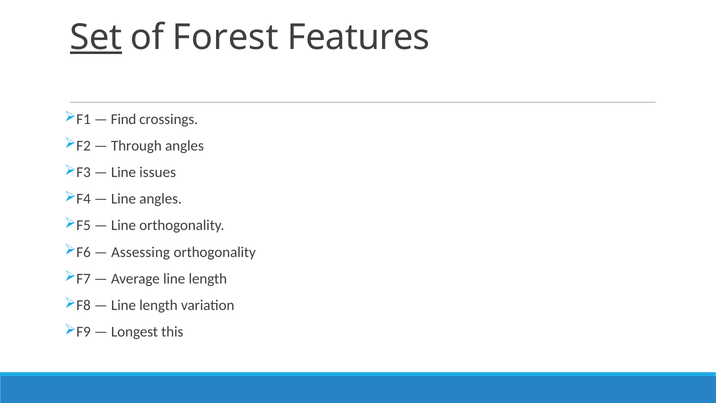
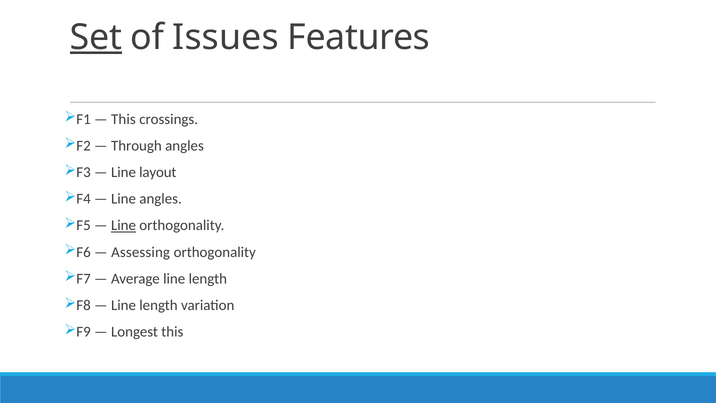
Forest: Forest -> Issues
Find at (124, 119): Find -> This
issues: issues -> layout
Line at (123, 225) underline: none -> present
